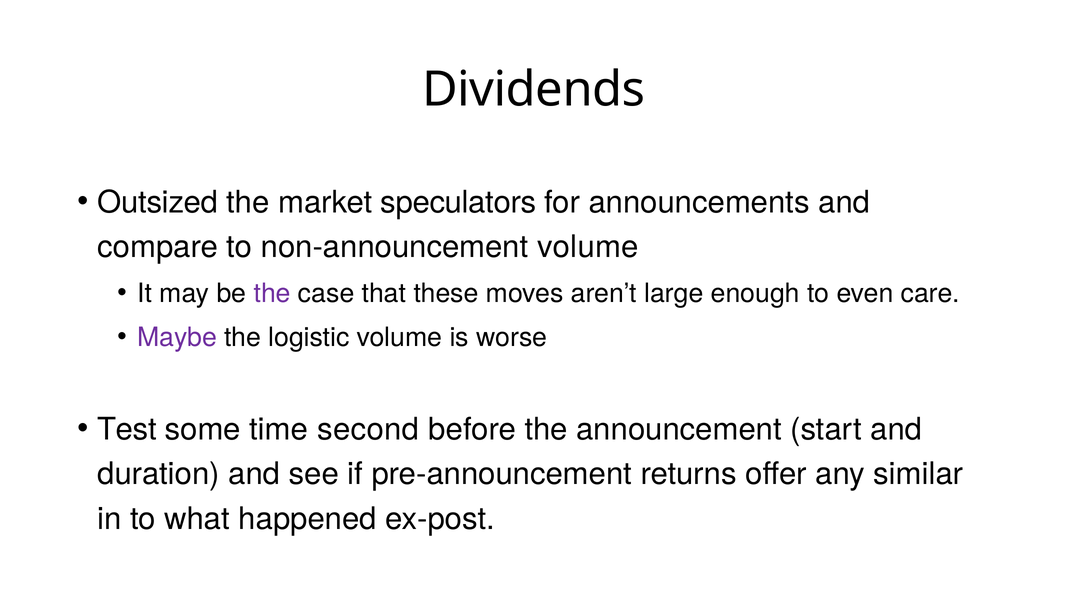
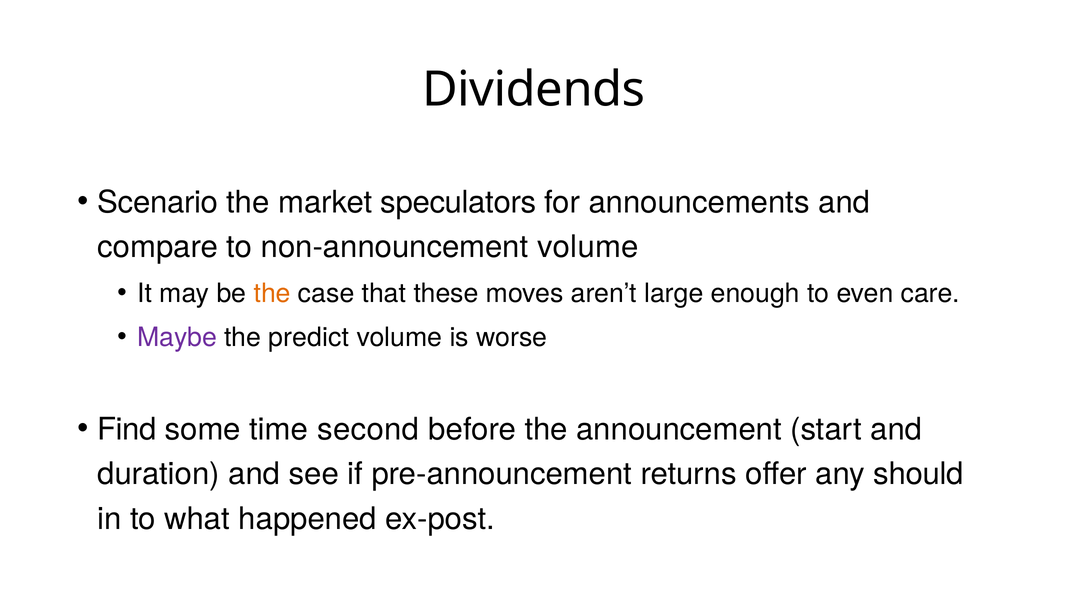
Outsized: Outsized -> Scenario
the at (272, 294) colour: purple -> orange
logistic: logistic -> predict
Test: Test -> Find
similar: similar -> should
